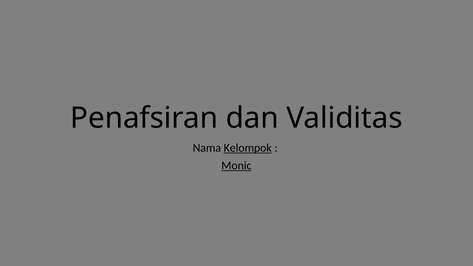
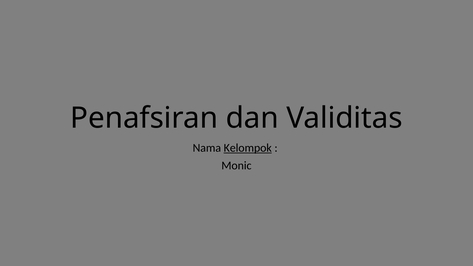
Monic underline: present -> none
